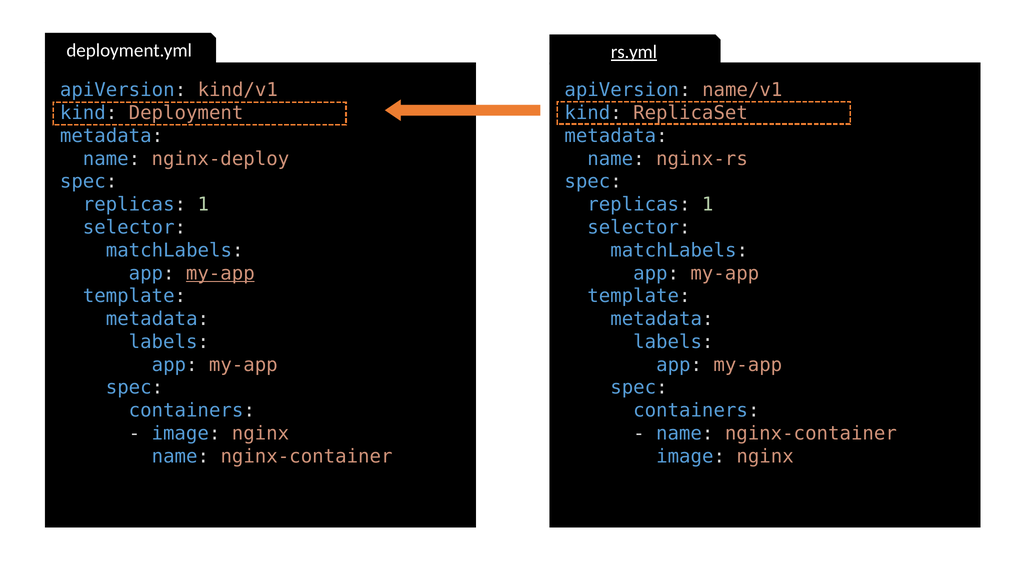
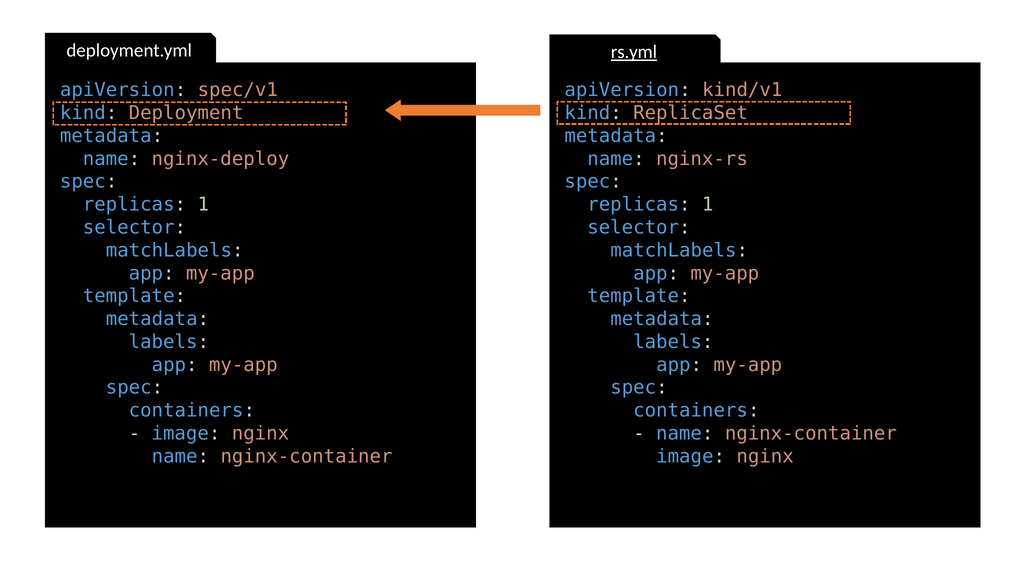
kind/v1: kind/v1 -> spec/v1
name/v1: name/v1 -> kind/v1
my-app at (220, 273) underline: present -> none
